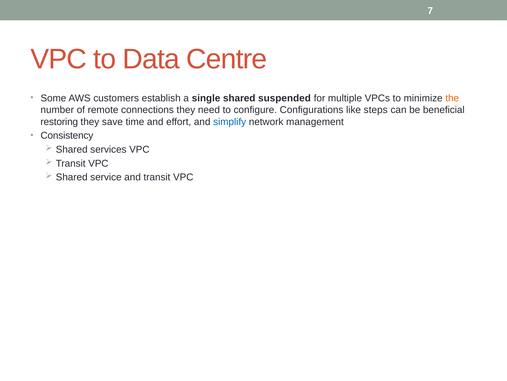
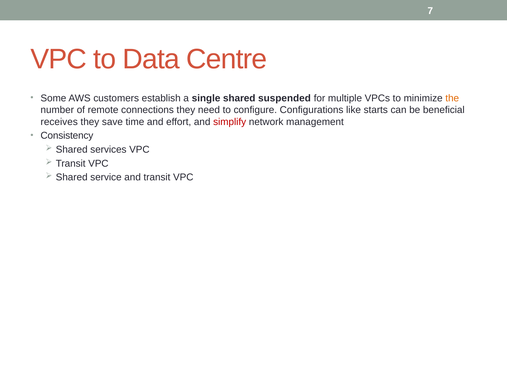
steps: steps -> starts
restoring: restoring -> receives
simplify colour: blue -> red
